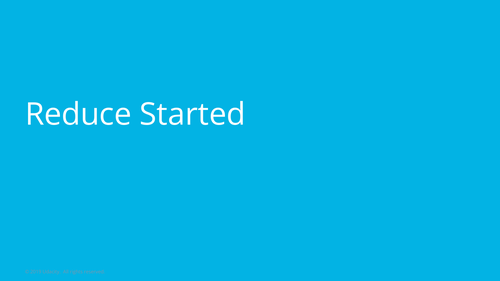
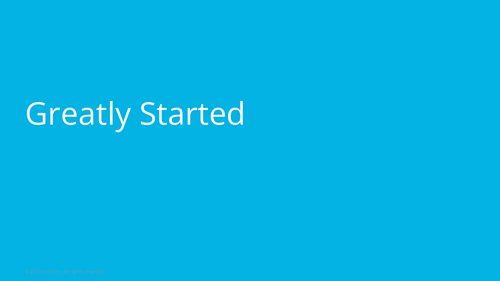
Reduce: Reduce -> Greatly
